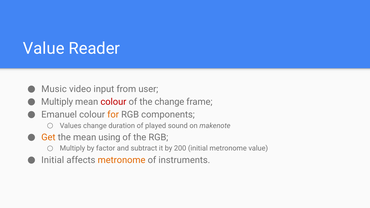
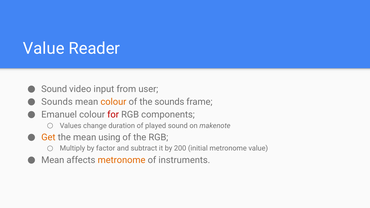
Music at (54, 89): Music -> Sound
Multiply at (57, 102): Multiply -> Sounds
colour at (113, 102) colour: red -> orange
the change: change -> sounds
for colour: orange -> red
Initial at (53, 160): Initial -> Mean
